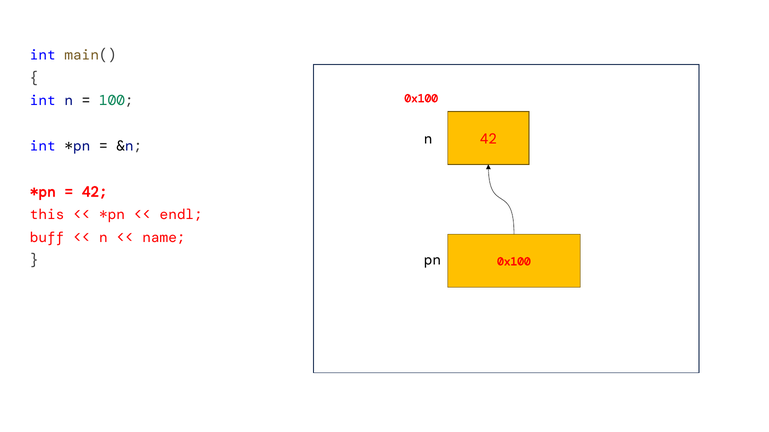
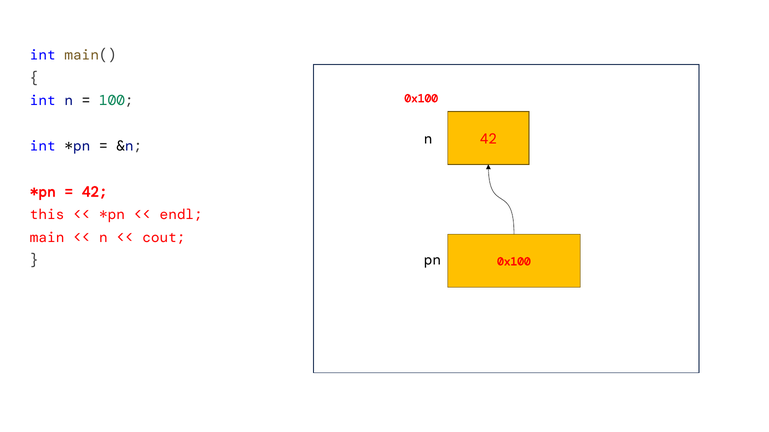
buff: buff -> main
name: name -> cout
